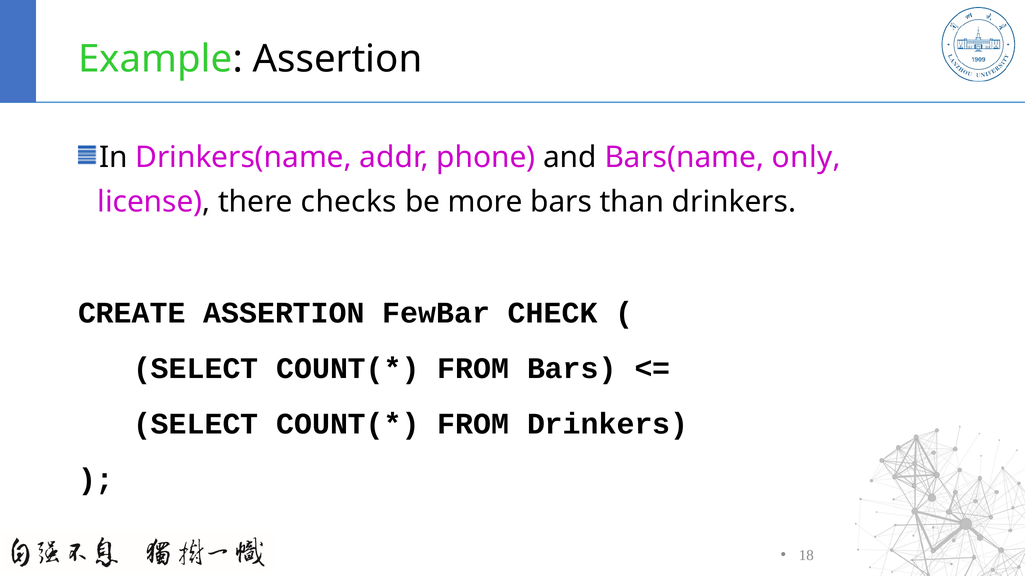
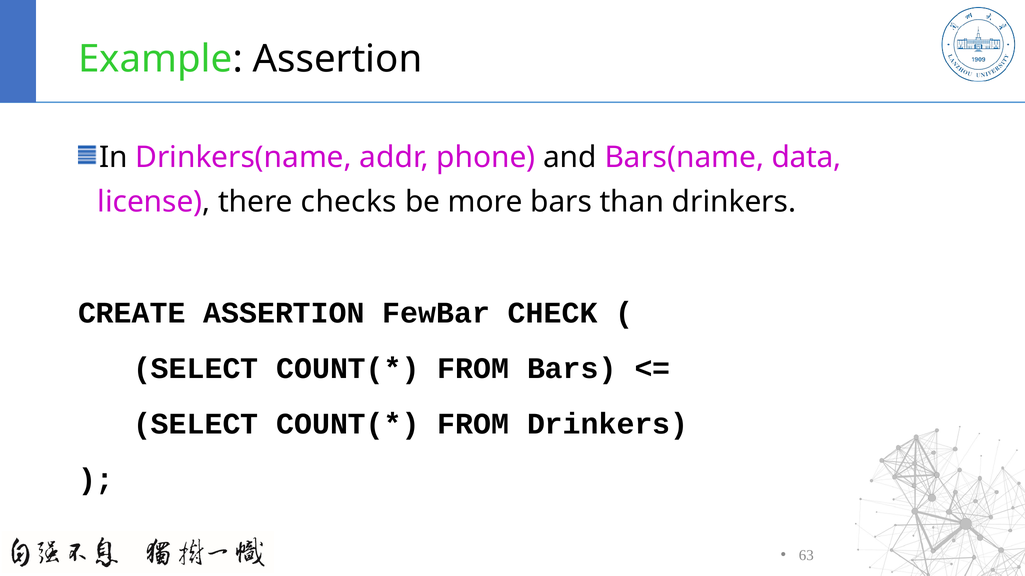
only: only -> data
18: 18 -> 63
